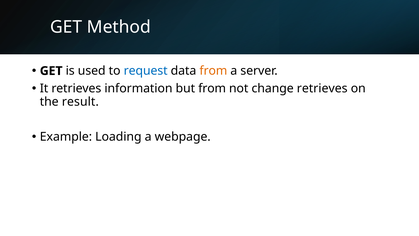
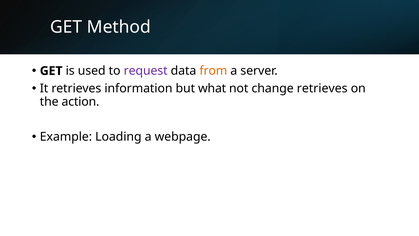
request colour: blue -> purple
but from: from -> what
result: result -> action
